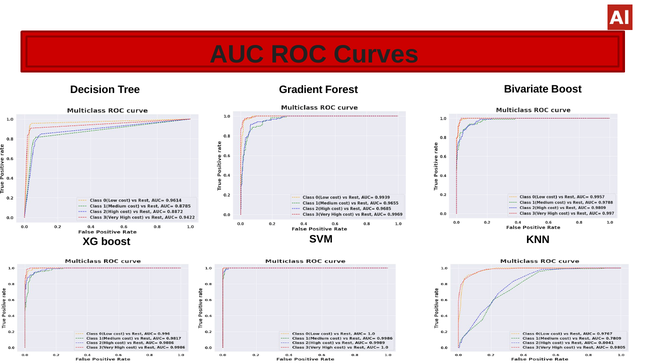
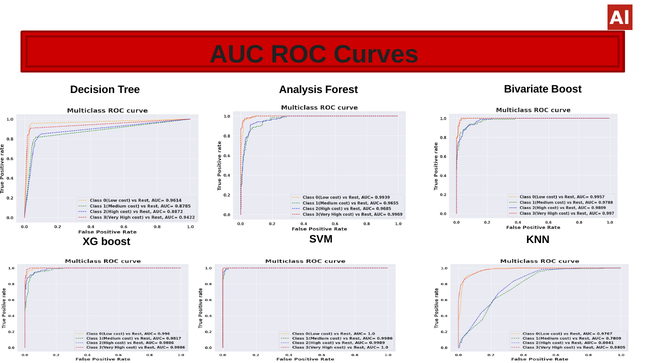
Gradient: Gradient -> Analysis
